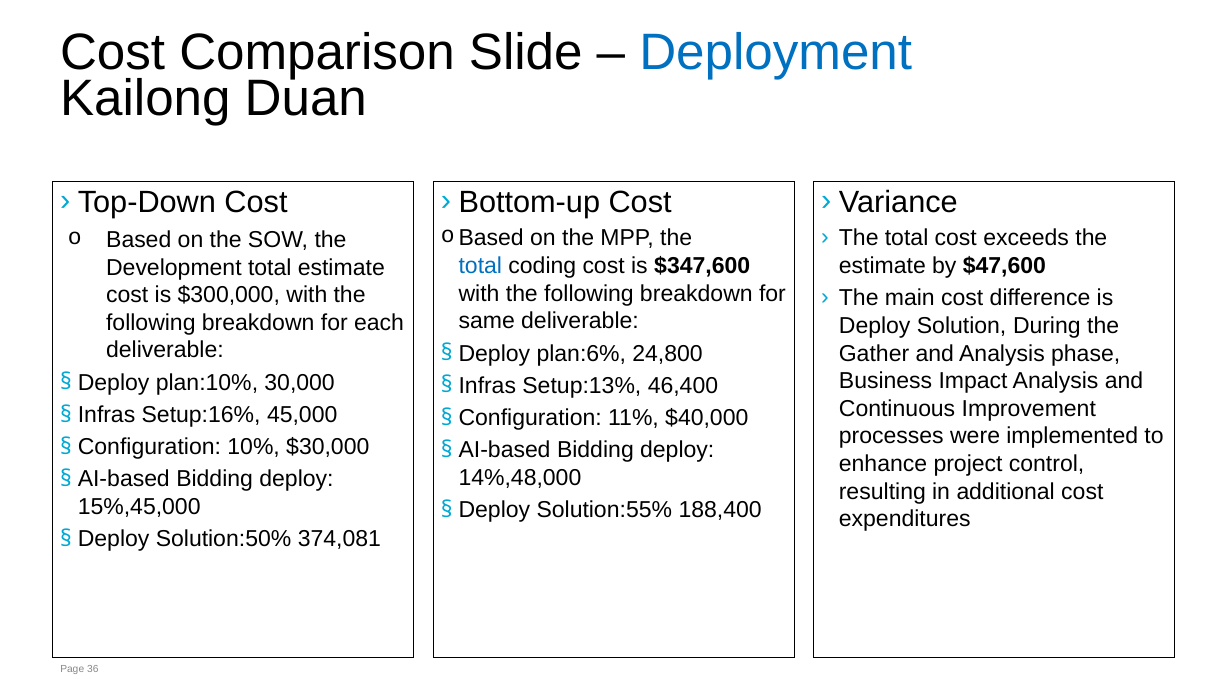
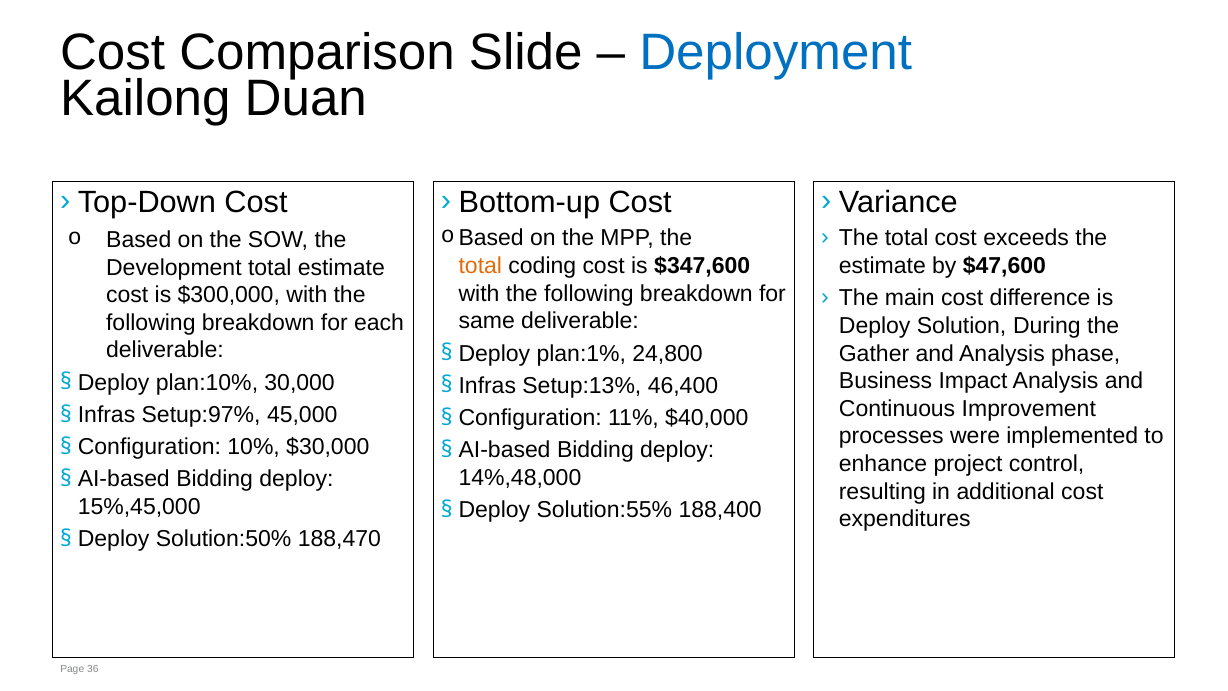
total at (480, 266) colour: blue -> orange
plan:6%: plan:6% -> plan:1%
Setup:16%: Setup:16% -> Setup:97%
374,081: 374,081 -> 188,470
